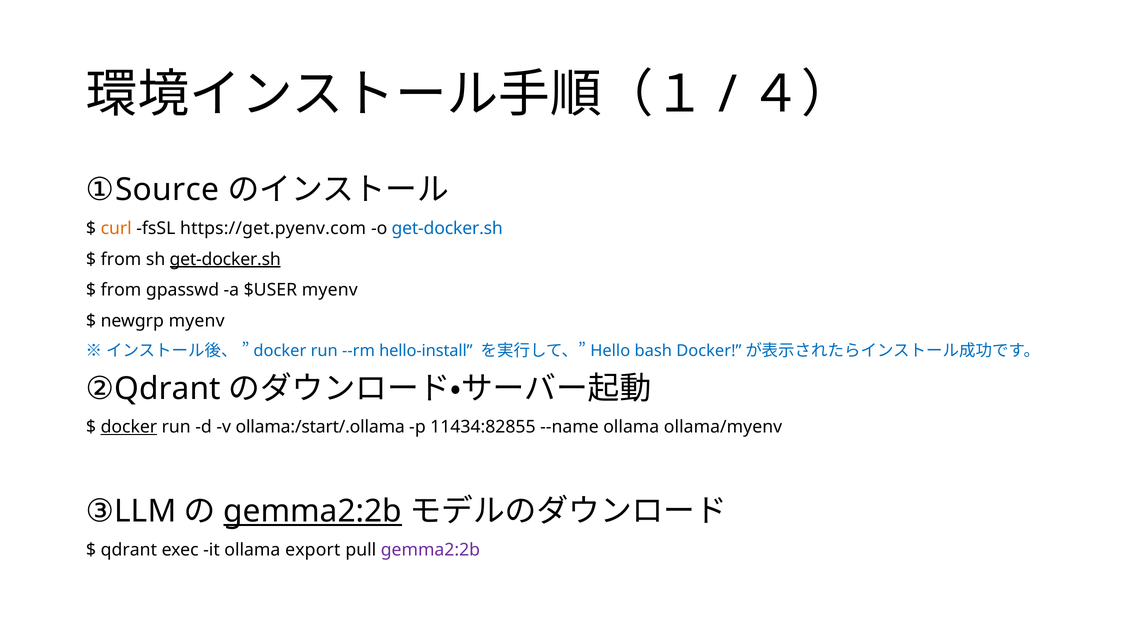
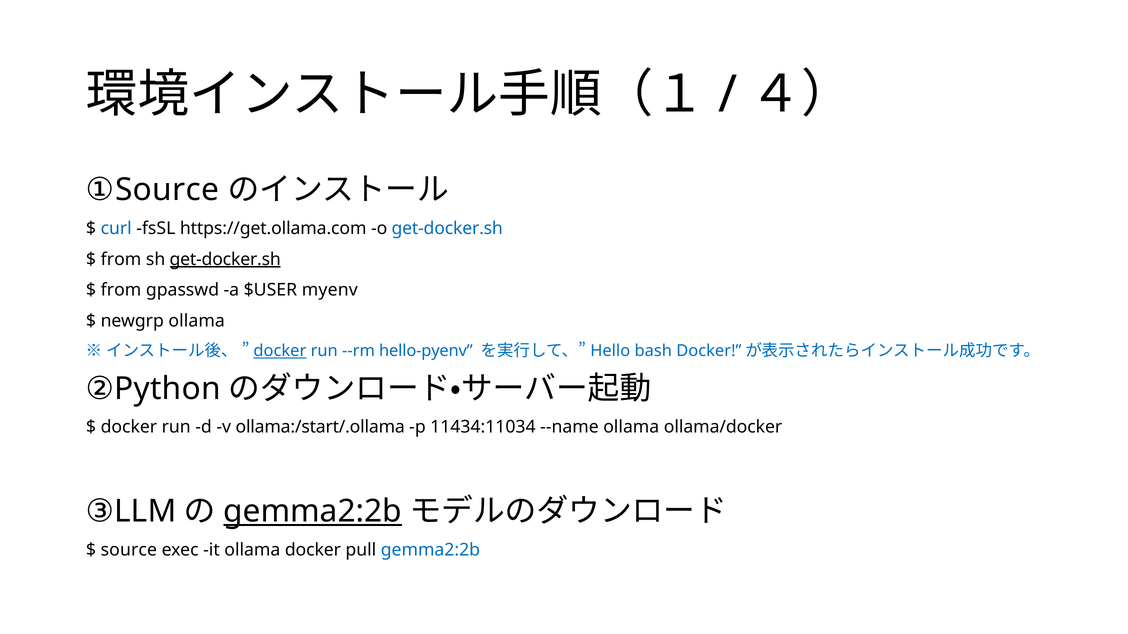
curl colour: orange -> blue
https://get.pyenv.com: https://get.pyenv.com -> https://get.ollama.com
newgrp myenv: myenv -> ollama
docker at (280, 351) underline: none -> present
hello-install: hello-install -> hello-pyenv
Qdrant at (168, 389): Qdrant -> Python
docker at (129, 427) underline: present -> none
11434:82855: 11434:82855 -> 11434:11034
ollama/myenv: ollama/myenv -> ollama/docker
qdrant at (129, 550): qdrant -> source
ollama export: export -> docker
gemma2:2b at (430, 550) colour: purple -> blue
